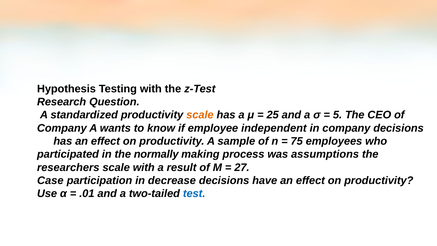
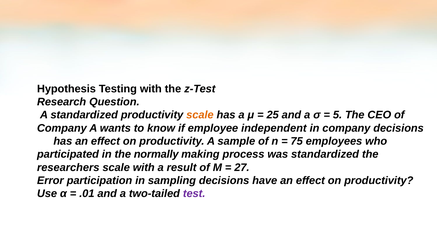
was assumptions: assumptions -> standardized
Case: Case -> Error
decrease: decrease -> sampling
test colour: blue -> purple
